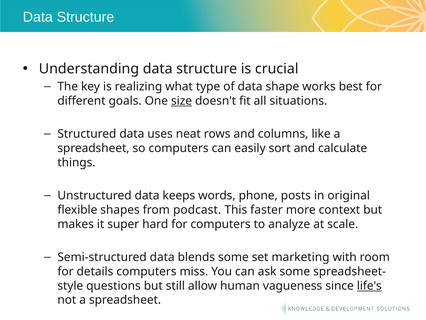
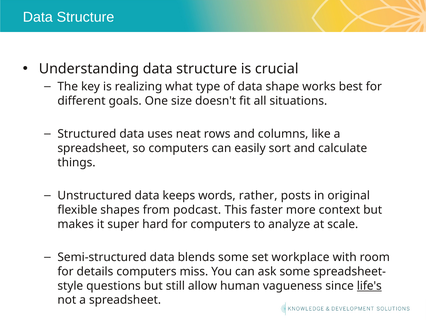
size underline: present -> none
phone: phone -> rather
marketing: marketing -> workplace
